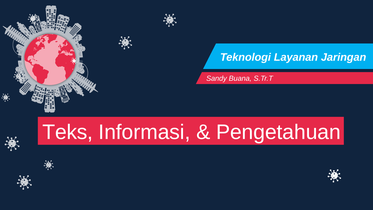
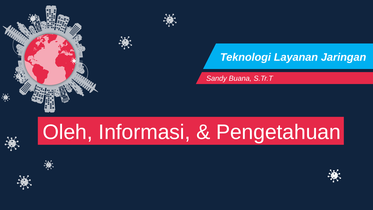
Teks: Teks -> Oleh
